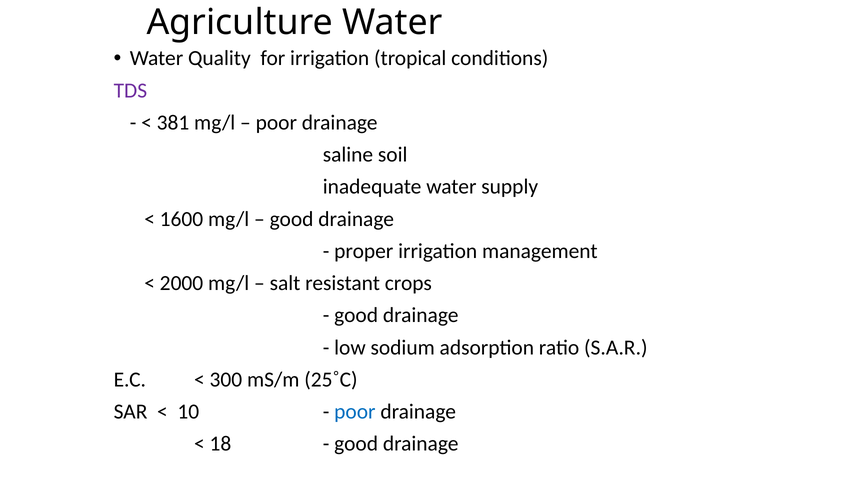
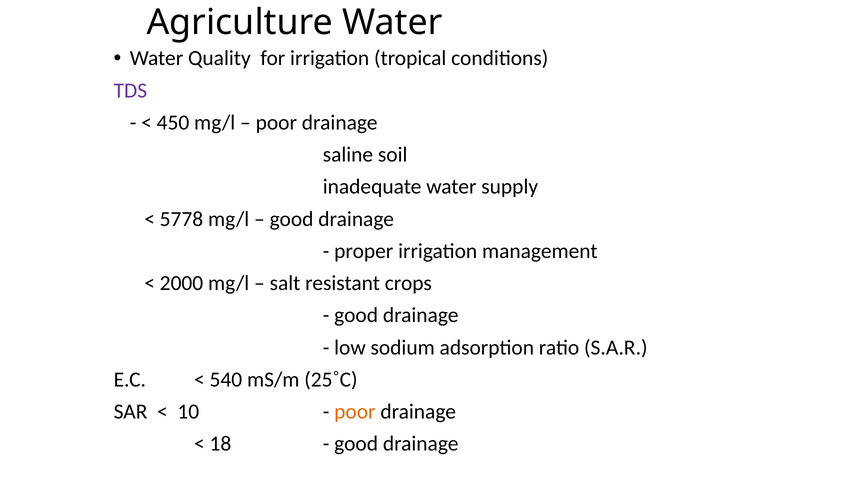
381: 381 -> 450
1600: 1600 -> 5778
300: 300 -> 540
poor at (355, 411) colour: blue -> orange
